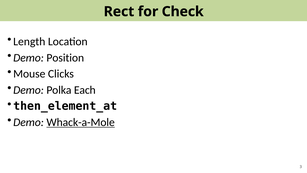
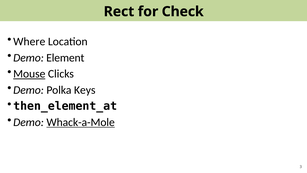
Length: Length -> Where
Position: Position -> Element
Mouse underline: none -> present
Each: Each -> Keys
